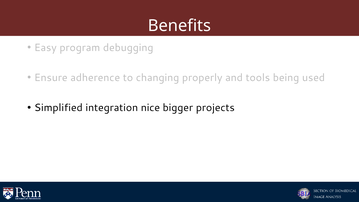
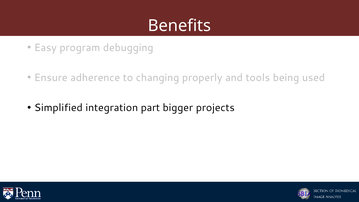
nice: nice -> part
